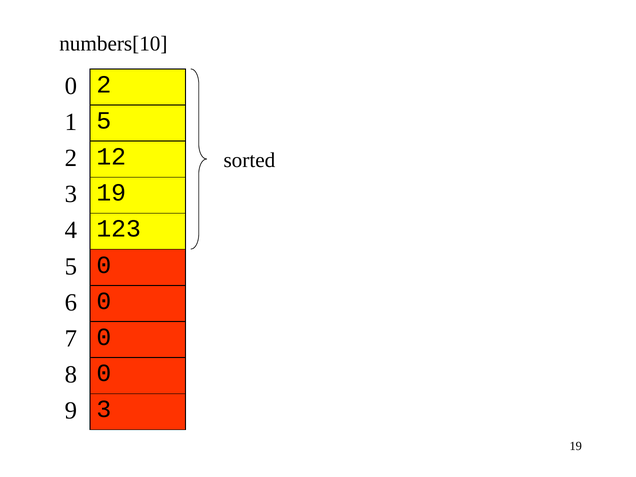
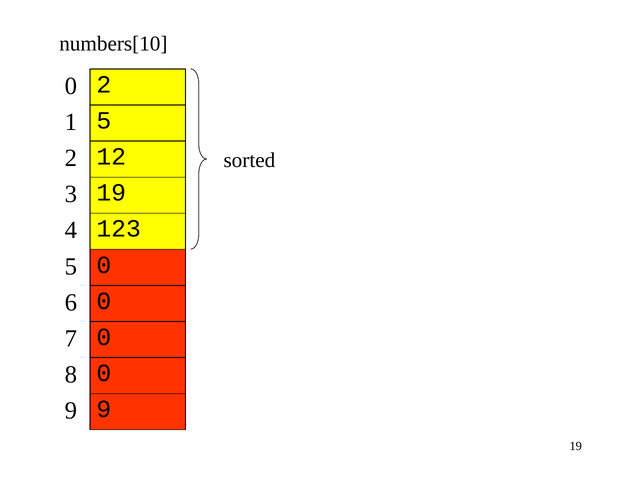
9 3: 3 -> 9
